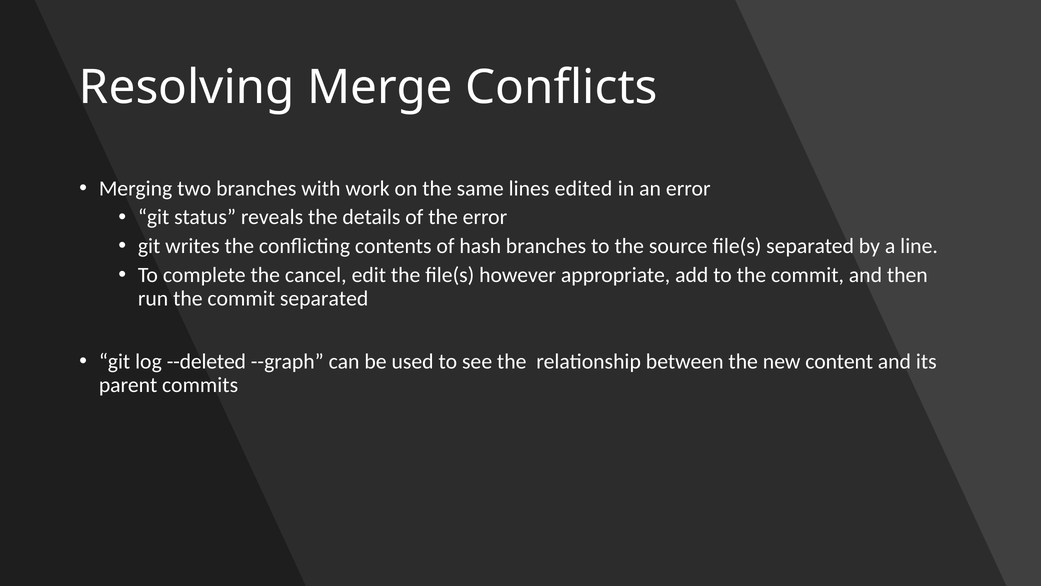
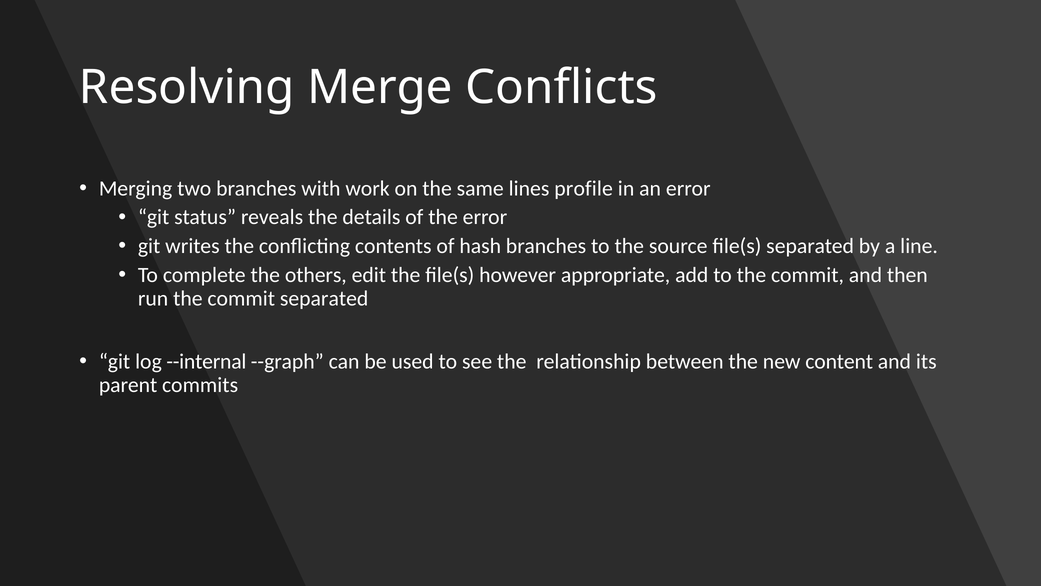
edited: edited -> profile
cancel: cancel -> others
--deleted: --deleted -> --internal
